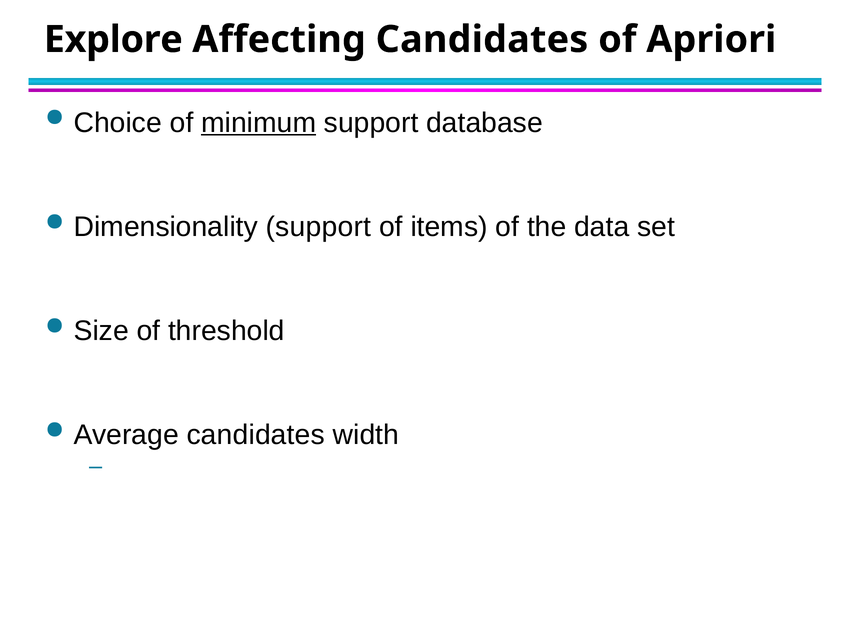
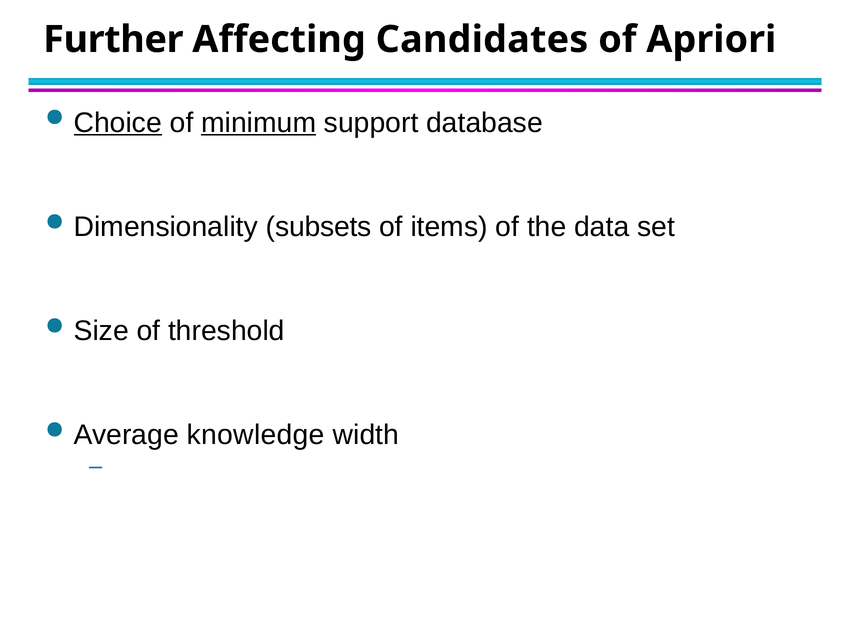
Explore: Explore -> Further
Choice underline: none -> present
Dimensionality support: support -> subsets
Average candidates: candidates -> knowledge
